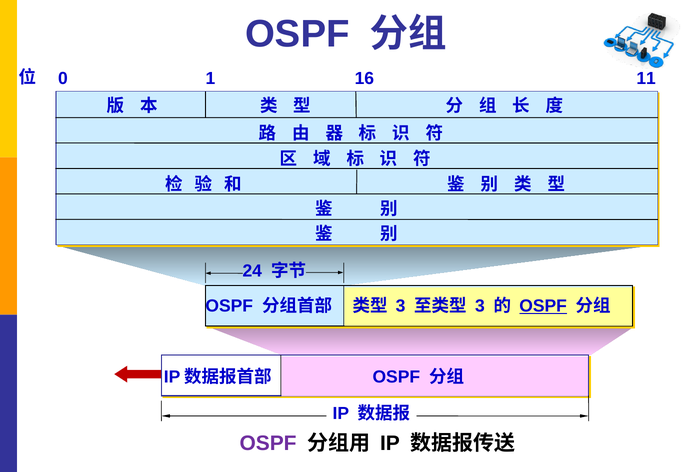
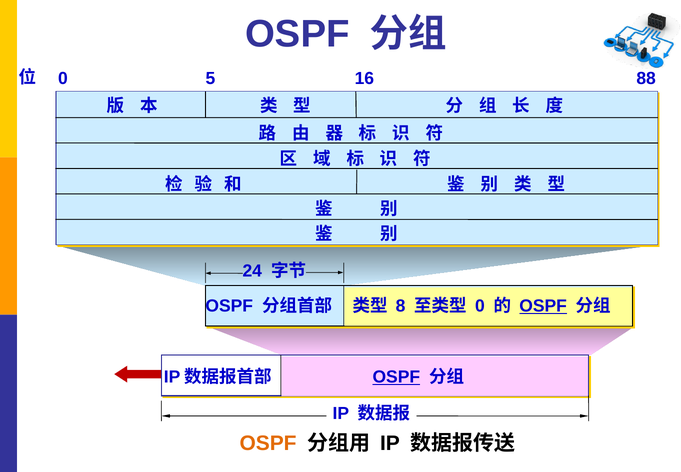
1: 1 -> 5
11: 11 -> 88
3 at (401, 306): 3 -> 8
3 at (480, 306): 3 -> 0
OSPF at (396, 377) underline: none -> present
OSPF at (268, 443) colour: purple -> orange
